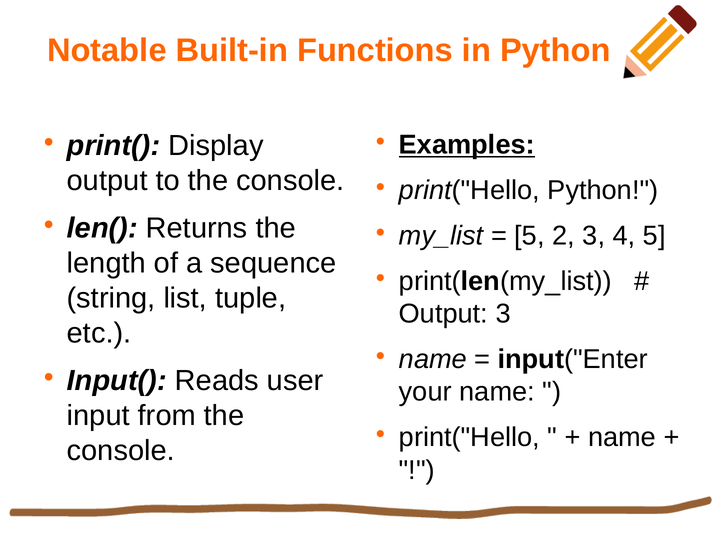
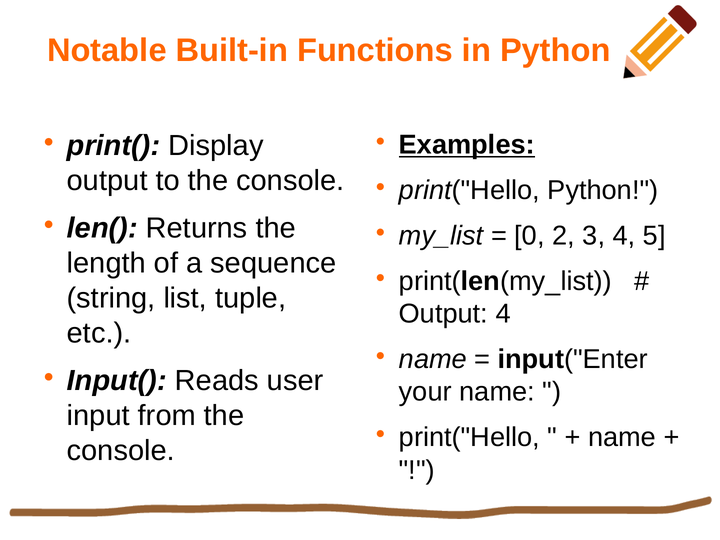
5 at (530, 236): 5 -> 0
Output 3: 3 -> 4
